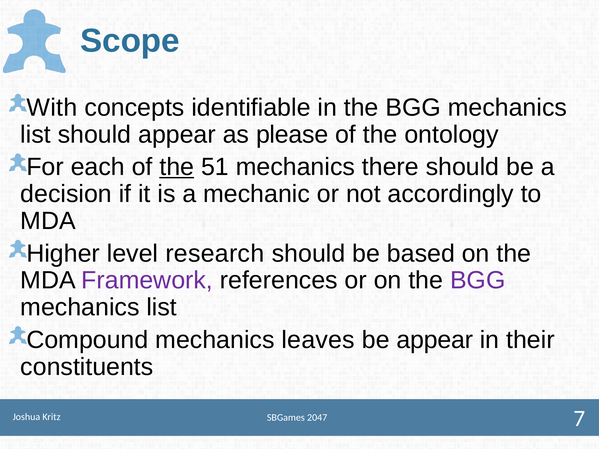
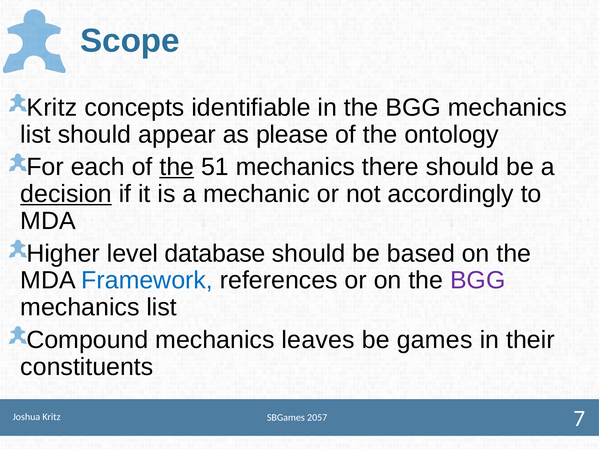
With at (52, 108): With -> Kritz
decision underline: none -> present
research: research -> database
Framework colour: purple -> blue
be appear: appear -> games
2047: 2047 -> 2057
